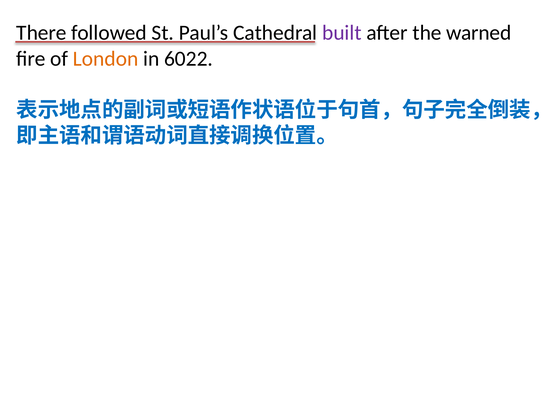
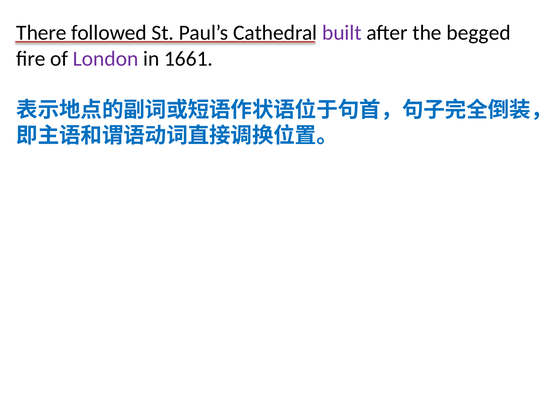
warned: warned -> begged
London colour: orange -> purple
6022: 6022 -> 1661
